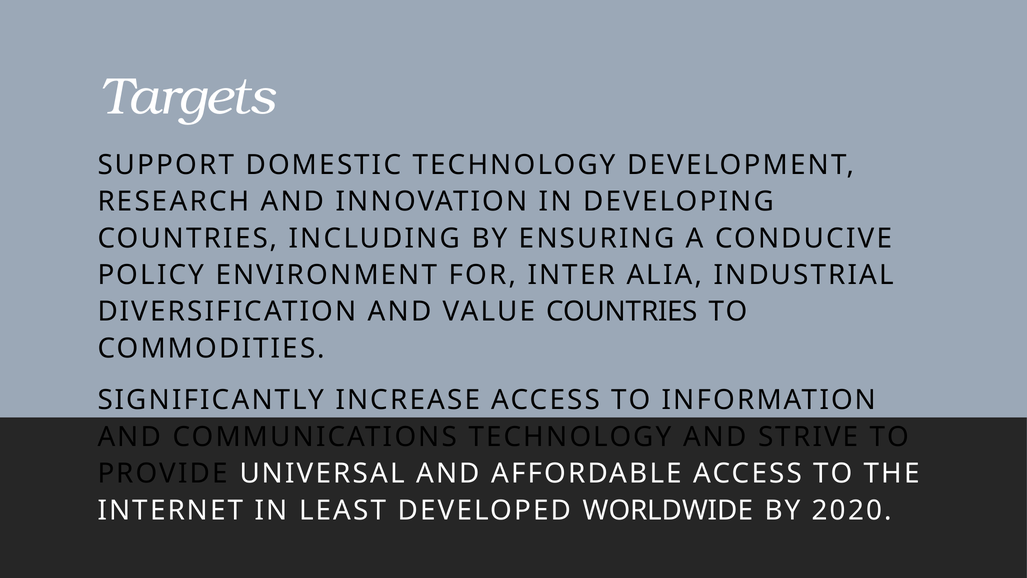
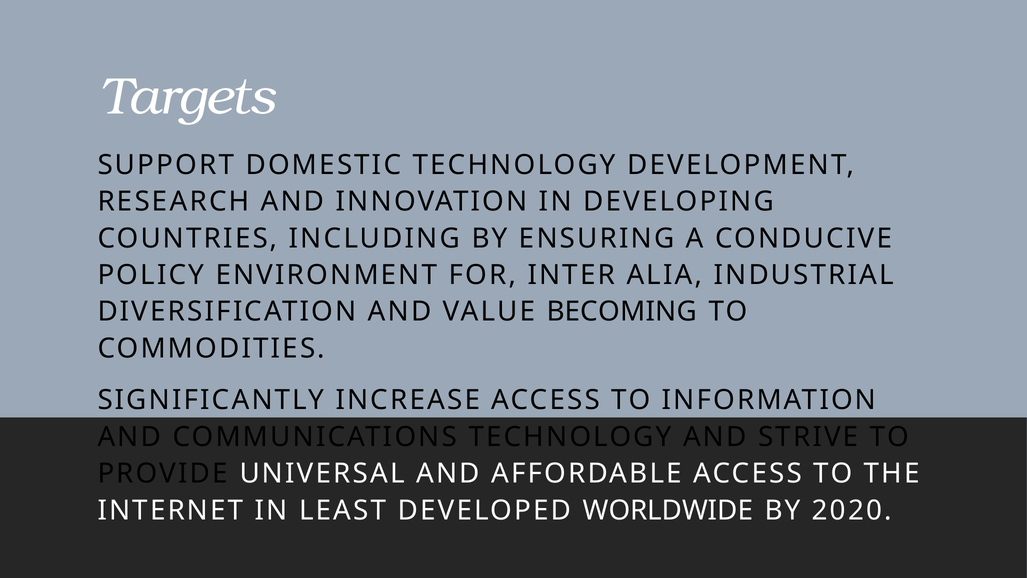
VALUE COUNTRIES: COUNTRIES -> BECOMING
